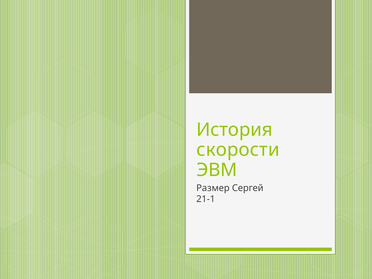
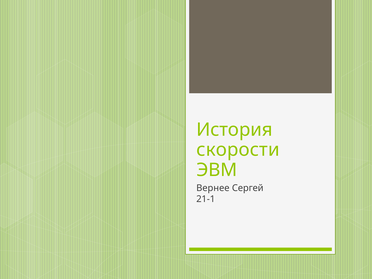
Размер: Размер -> Вернее
